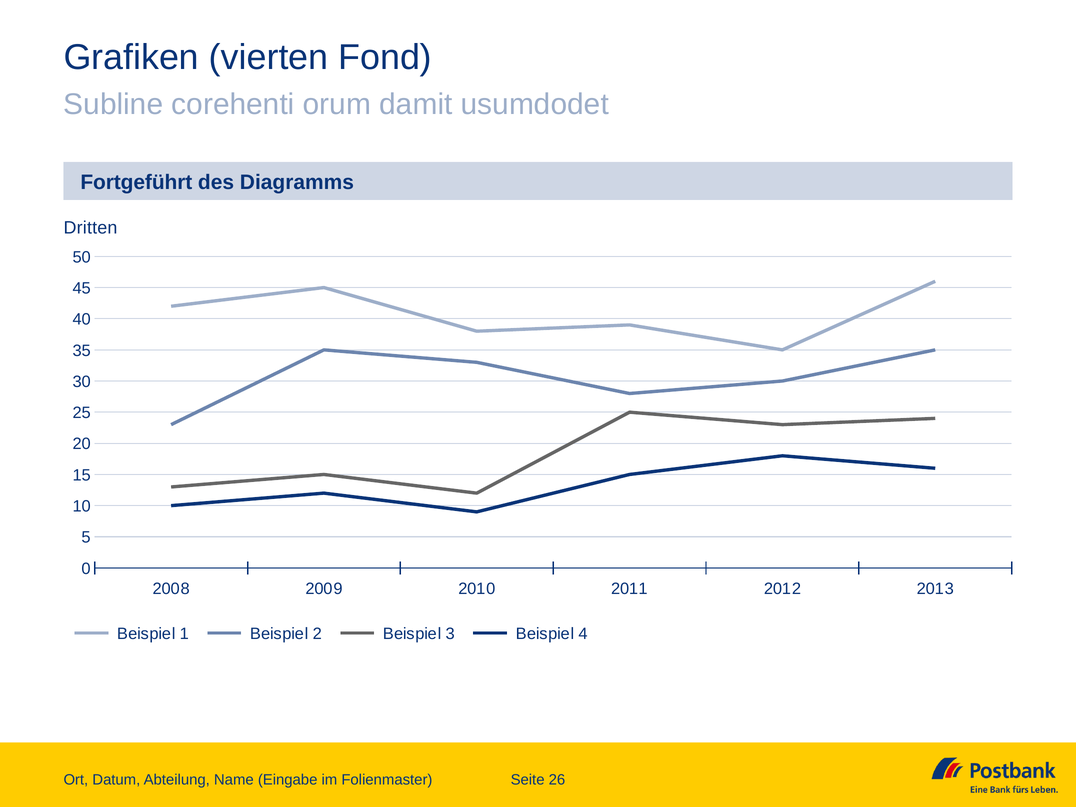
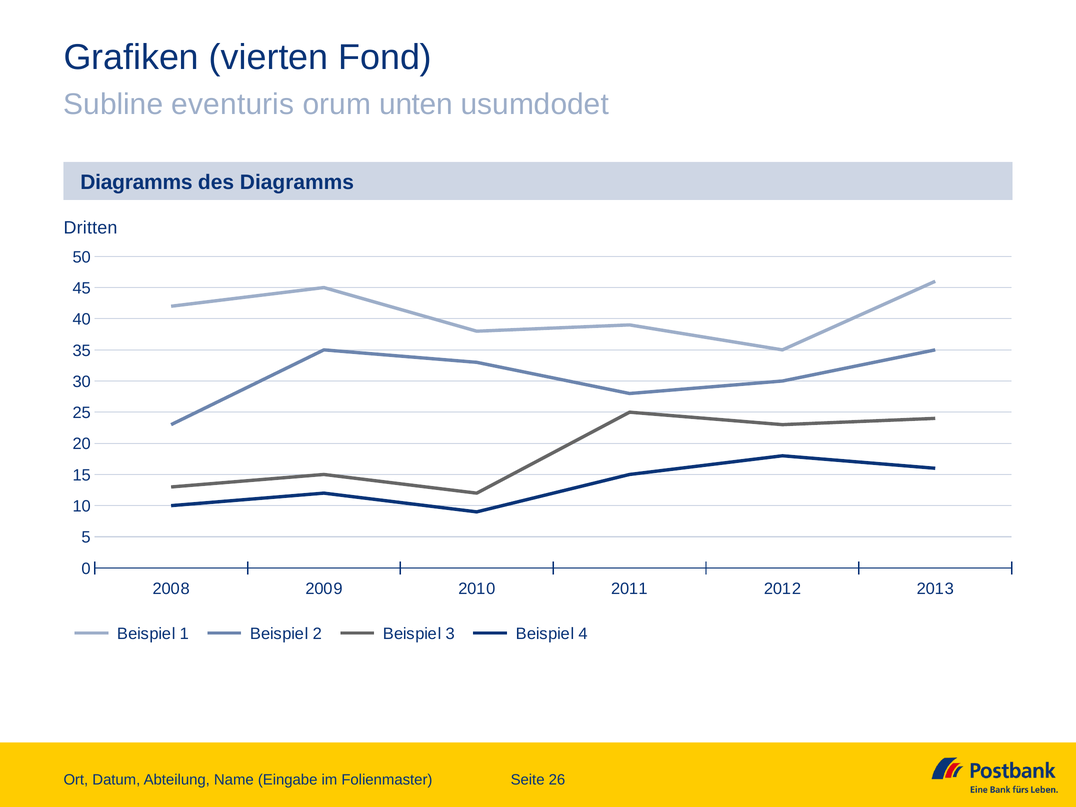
corehenti: corehenti -> eventuris
damit: damit -> unten
Fortgeführt at (136, 182): Fortgeführt -> Diagramms
